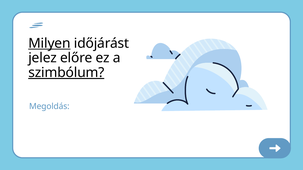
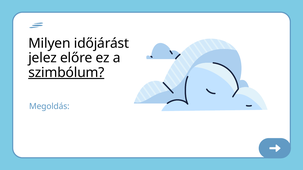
Milyen underline: present -> none
